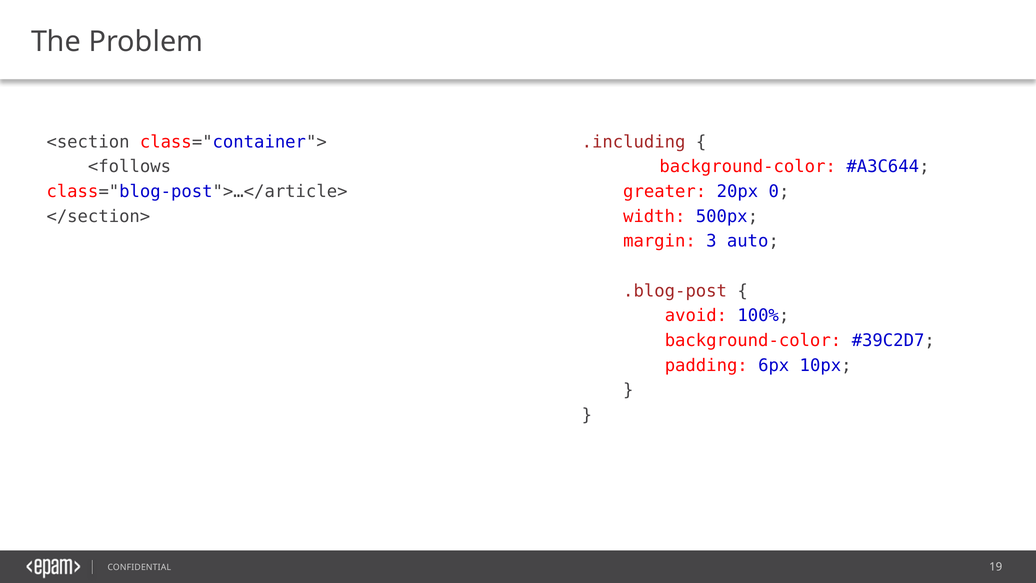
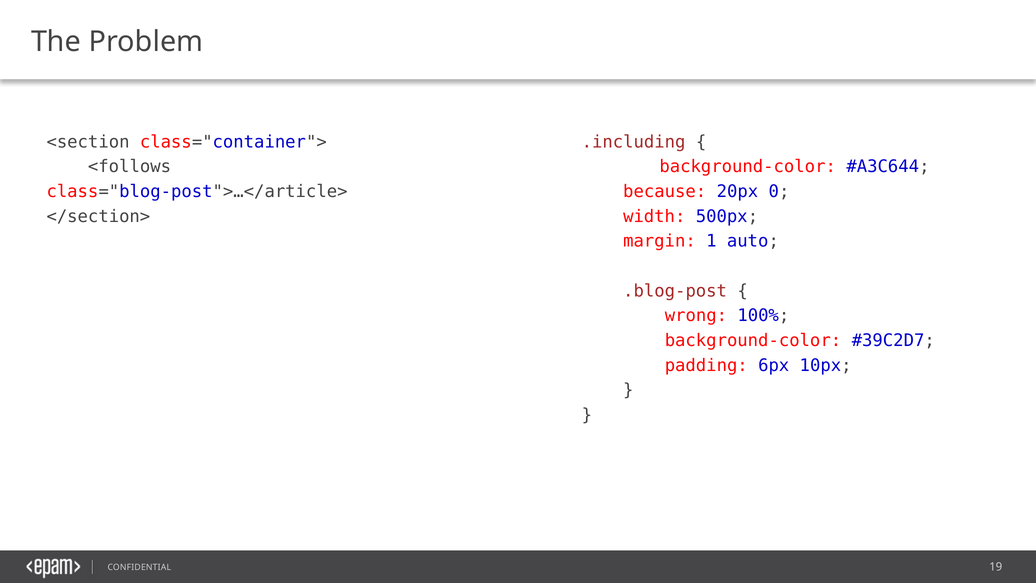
greater: greater -> because
3: 3 -> 1
avoid: avoid -> wrong
